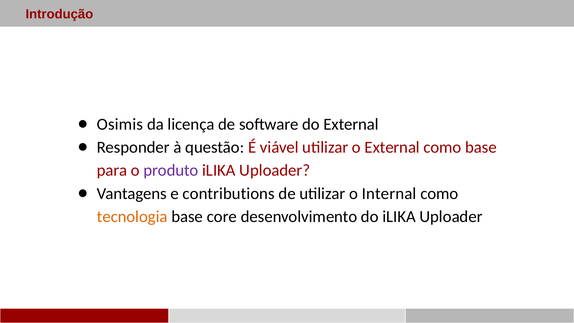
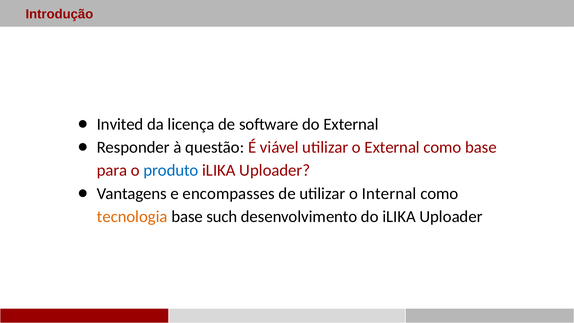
Osimis: Osimis -> Invited
produto colour: purple -> blue
contributions: contributions -> encompasses
core: core -> such
